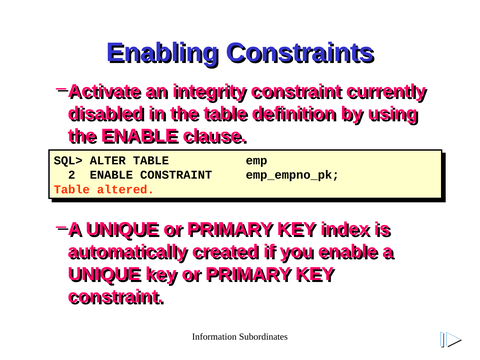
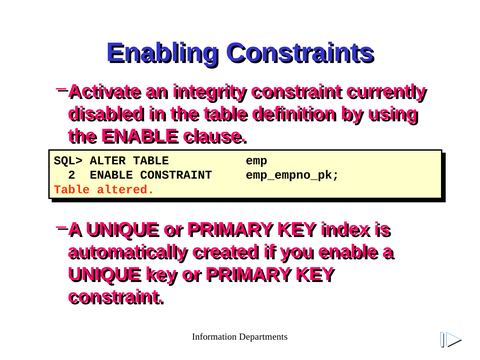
Subordinates: Subordinates -> Departments
